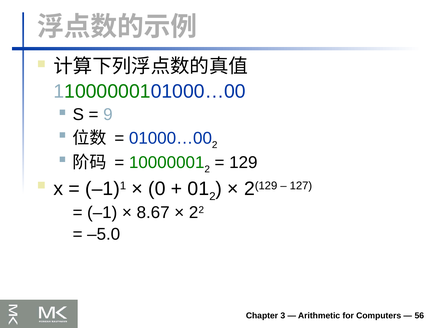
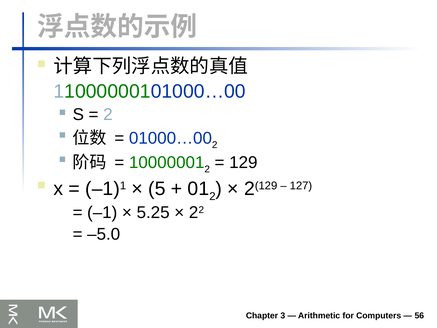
9 at (108, 114): 9 -> 2
0: 0 -> 5
8.67: 8.67 -> 5.25
